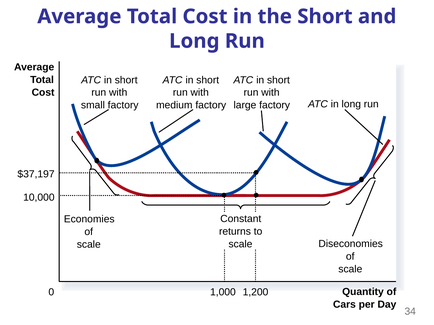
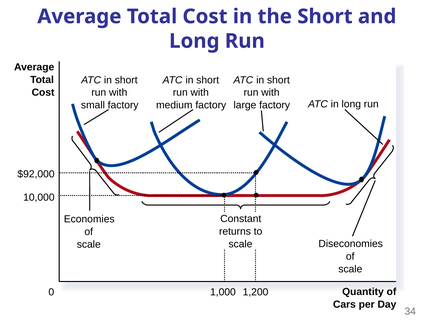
$37,197: $37,197 -> $92,000
